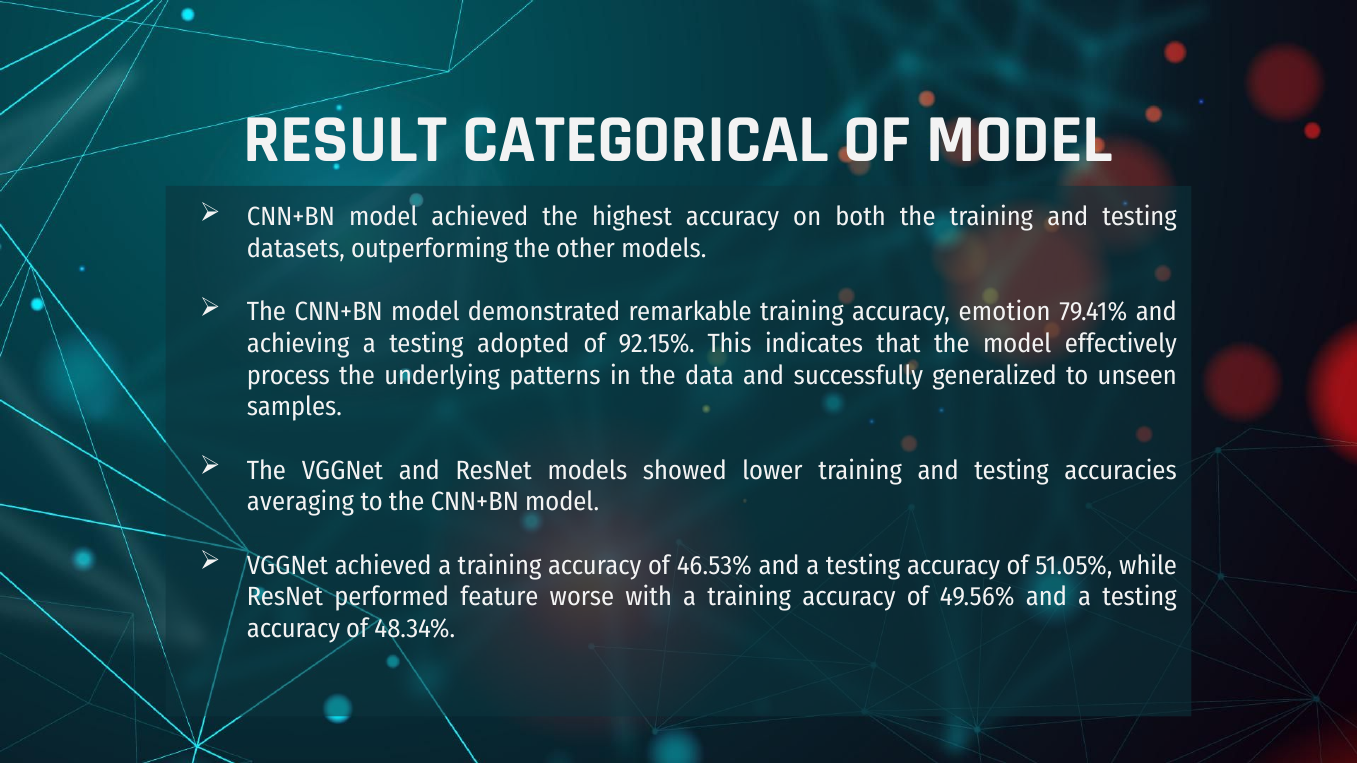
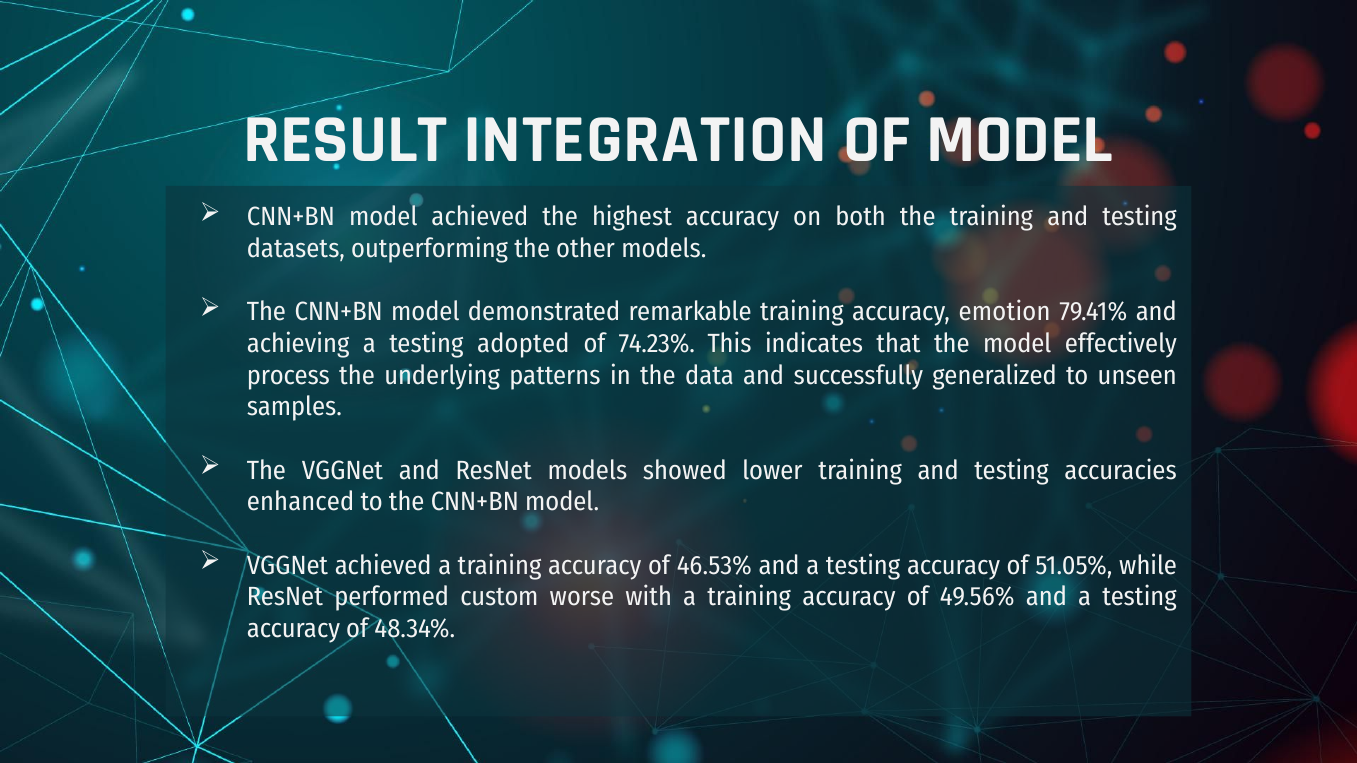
CATEGORICAL: CATEGORICAL -> INTEGRATION
92.15%: 92.15% -> 74.23%
averaging: averaging -> enhanced
feature: feature -> custom
